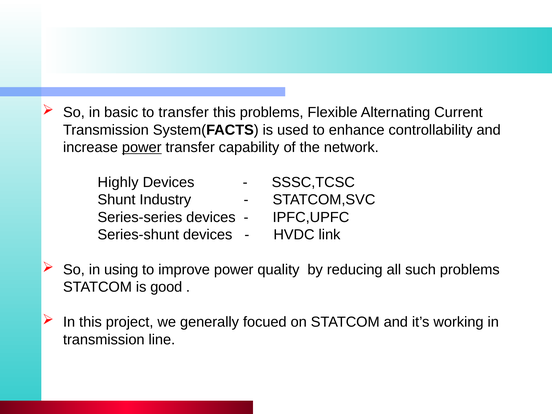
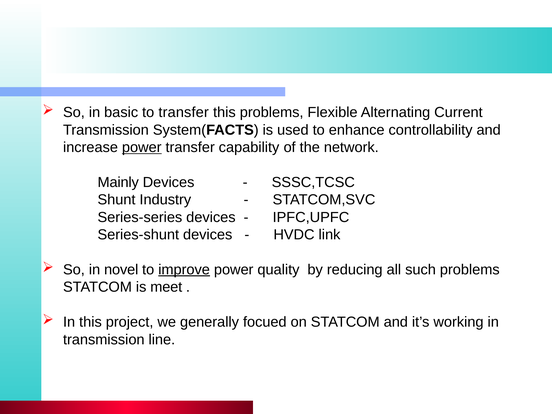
Highly: Highly -> Mainly
using: using -> novel
improve underline: none -> present
good: good -> meet
